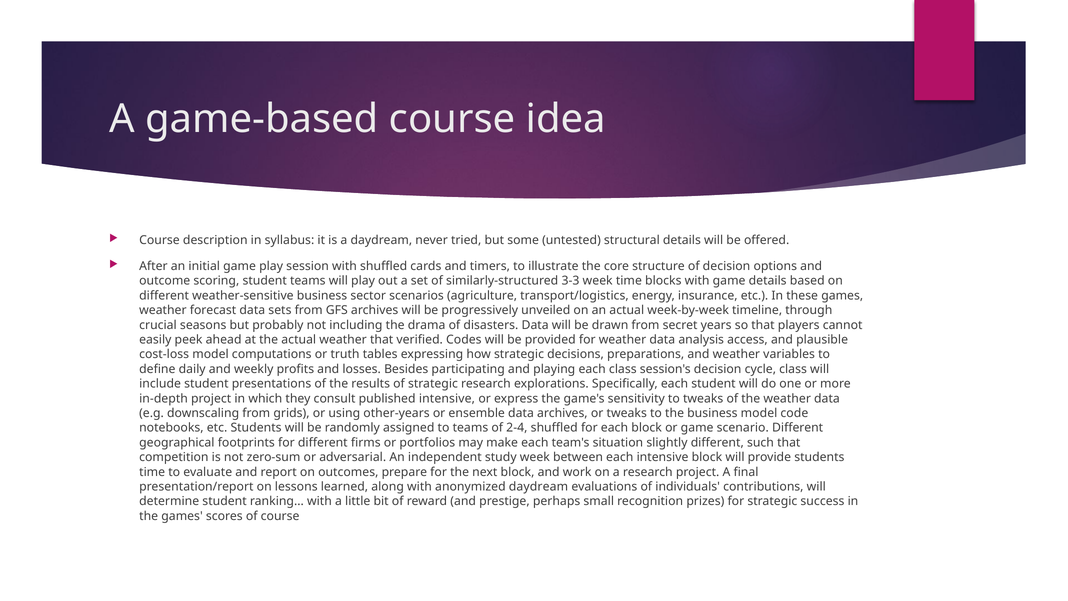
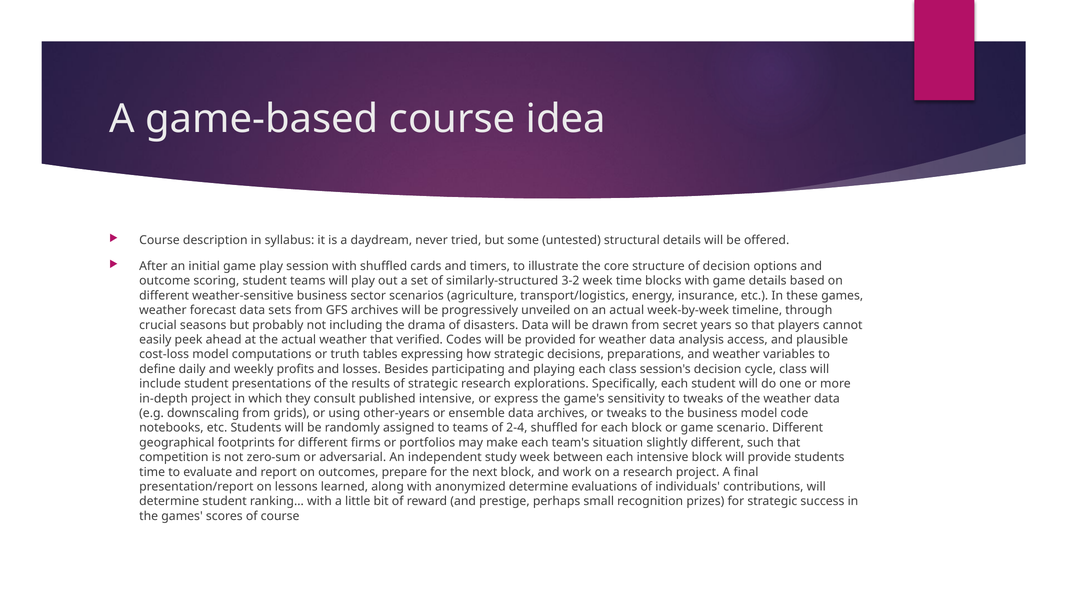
3-3: 3-3 -> 3-2
anonymized daydream: daydream -> determine
